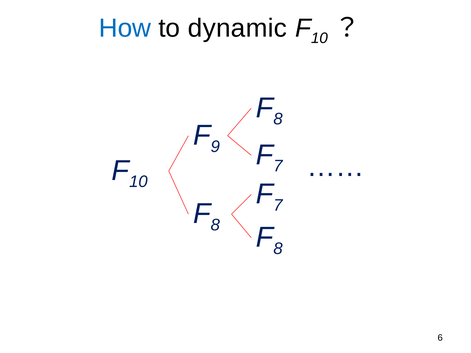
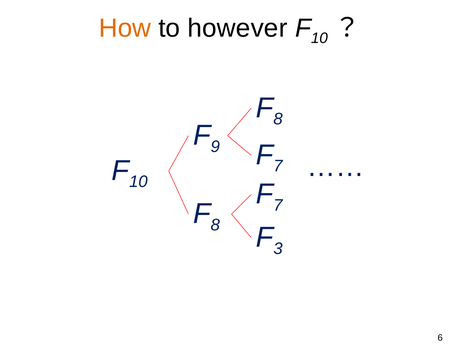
How colour: blue -> orange
dynamic: dynamic -> however
8 at (278, 249): 8 -> 3
